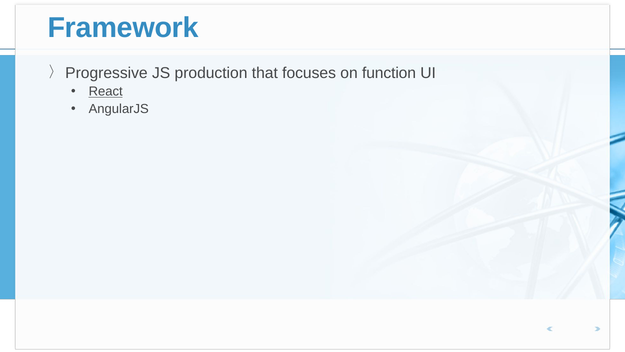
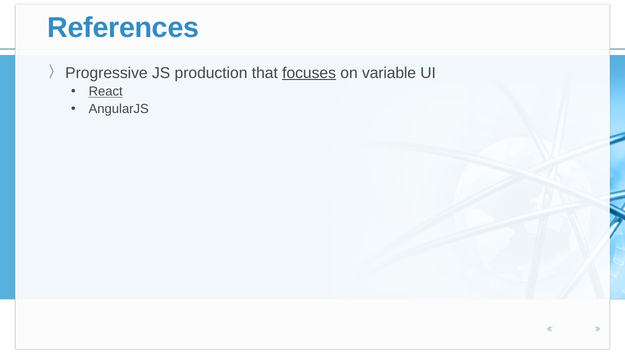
Framework: Framework -> References
focuses underline: none -> present
function: function -> variable
